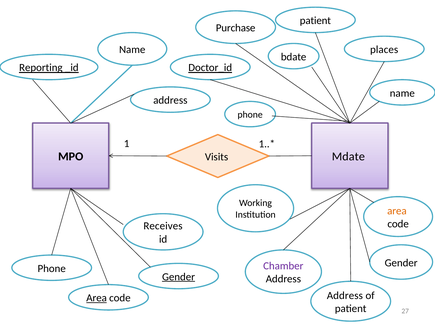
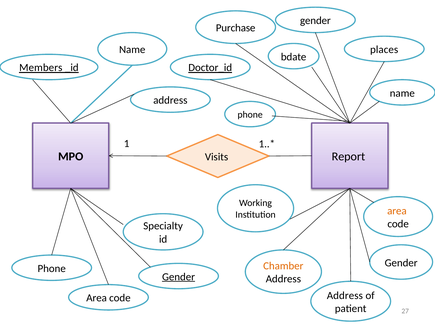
patient at (315, 21): patient -> gender
Reporting: Reporting -> Members
Mdate: Mdate -> Report
Receives: Receives -> Specialty
Chamber colour: purple -> orange
Area at (97, 298) underline: present -> none
